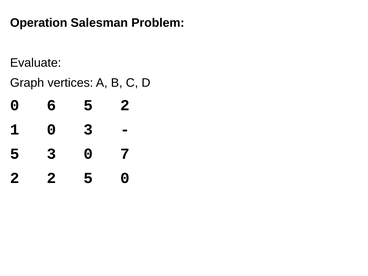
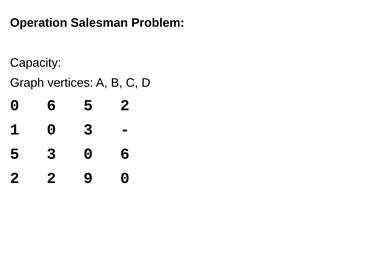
Evaluate: Evaluate -> Capacity
3 0 7: 7 -> 6
2 5: 5 -> 9
